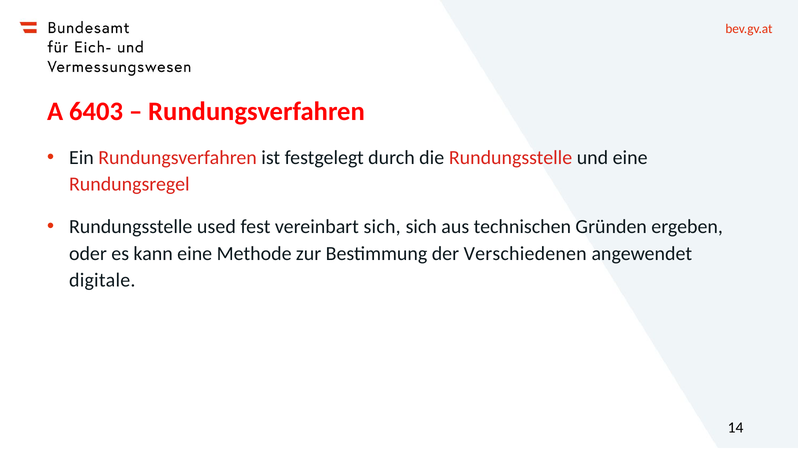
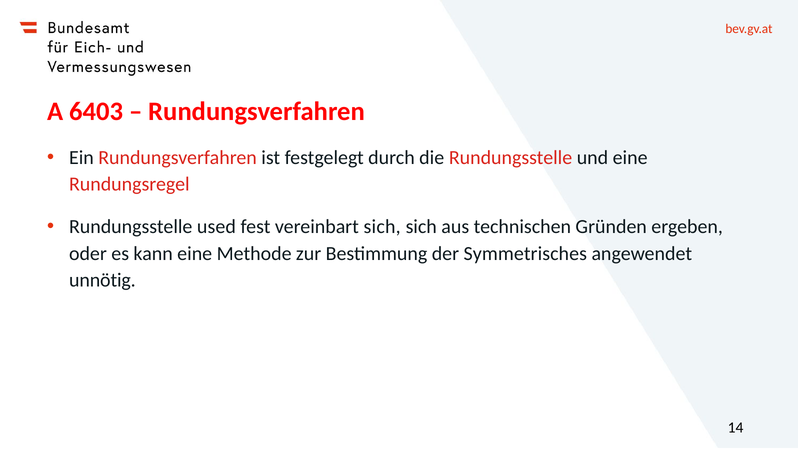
Verschiedenen: Verschiedenen -> Symmetrisches
digitale: digitale -> unnötig
